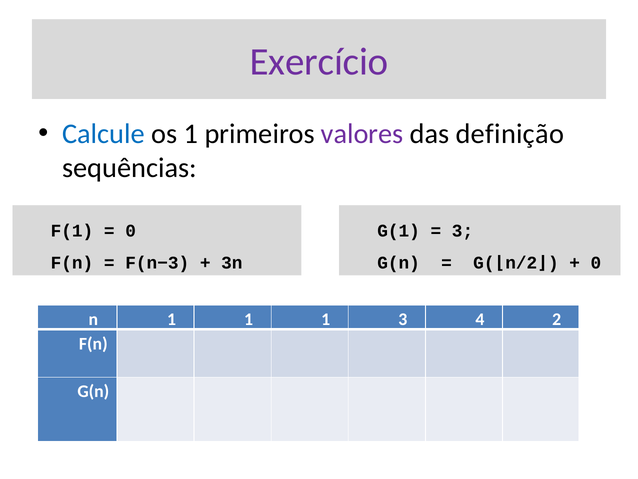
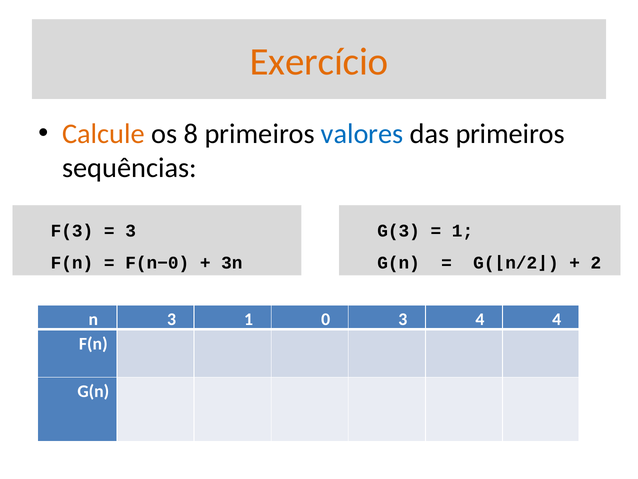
Exercício colour: purple -> orange
Calcule colour: blue -> orange
os 1: 1 -> 8
valores colour: purple -> blue
das definição: definição -> primeiros
F(1: F(1 -> F(3
0 at (131, 231): 0 -> 3
G(1: G(1 -> G(3
3 at (463, 231): 3 -> 1
F(n−3: F(n−3 -> F(n−0
0 at (596, 262): 0 -> 2
n 1: 1 -> 3
1 at (326, 319): 1 -> 0
4 2: 2 -> 4
